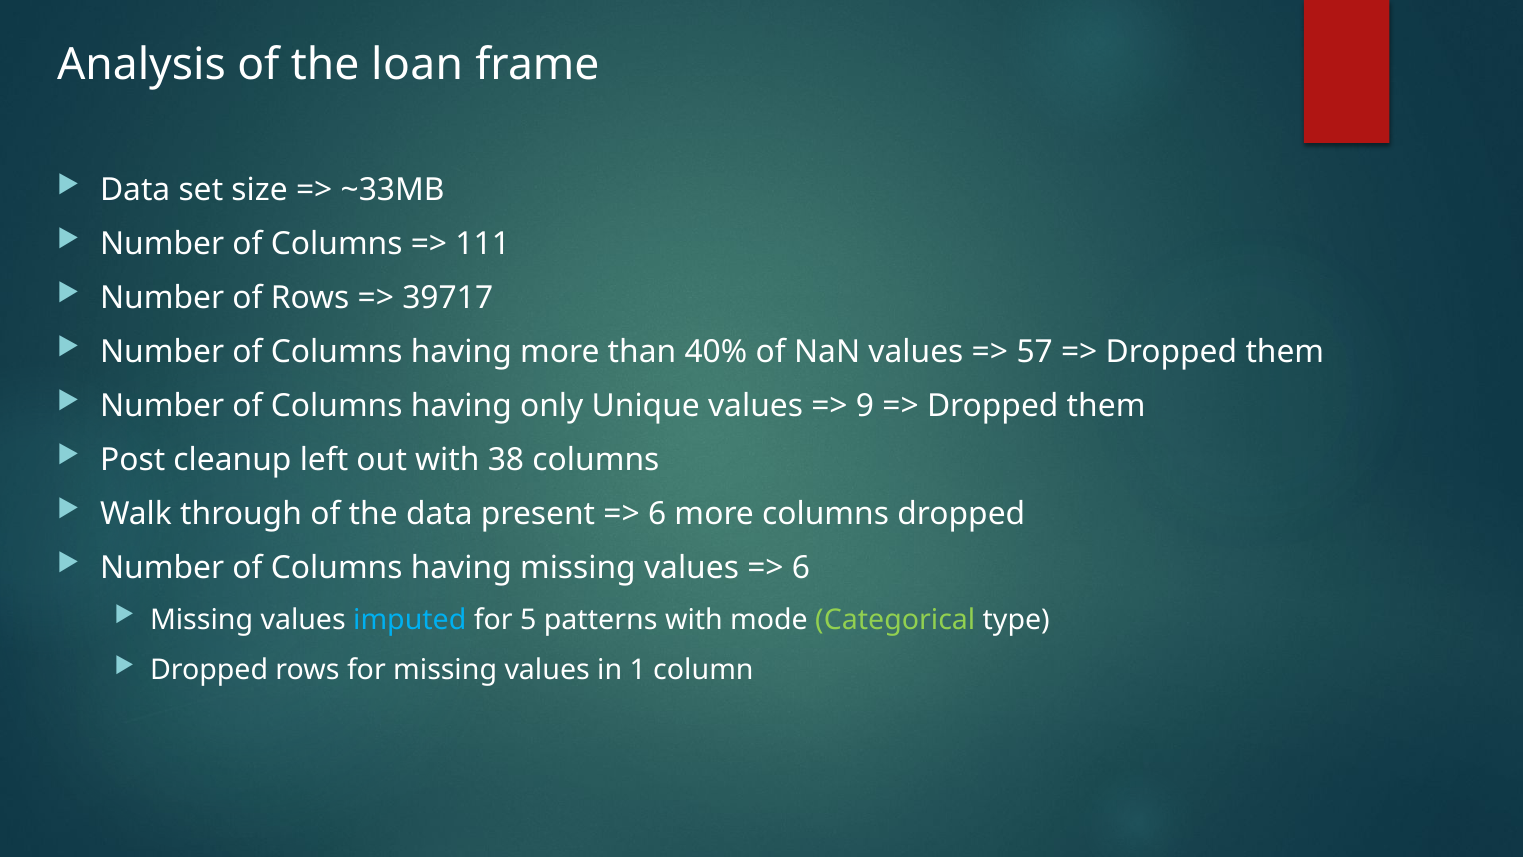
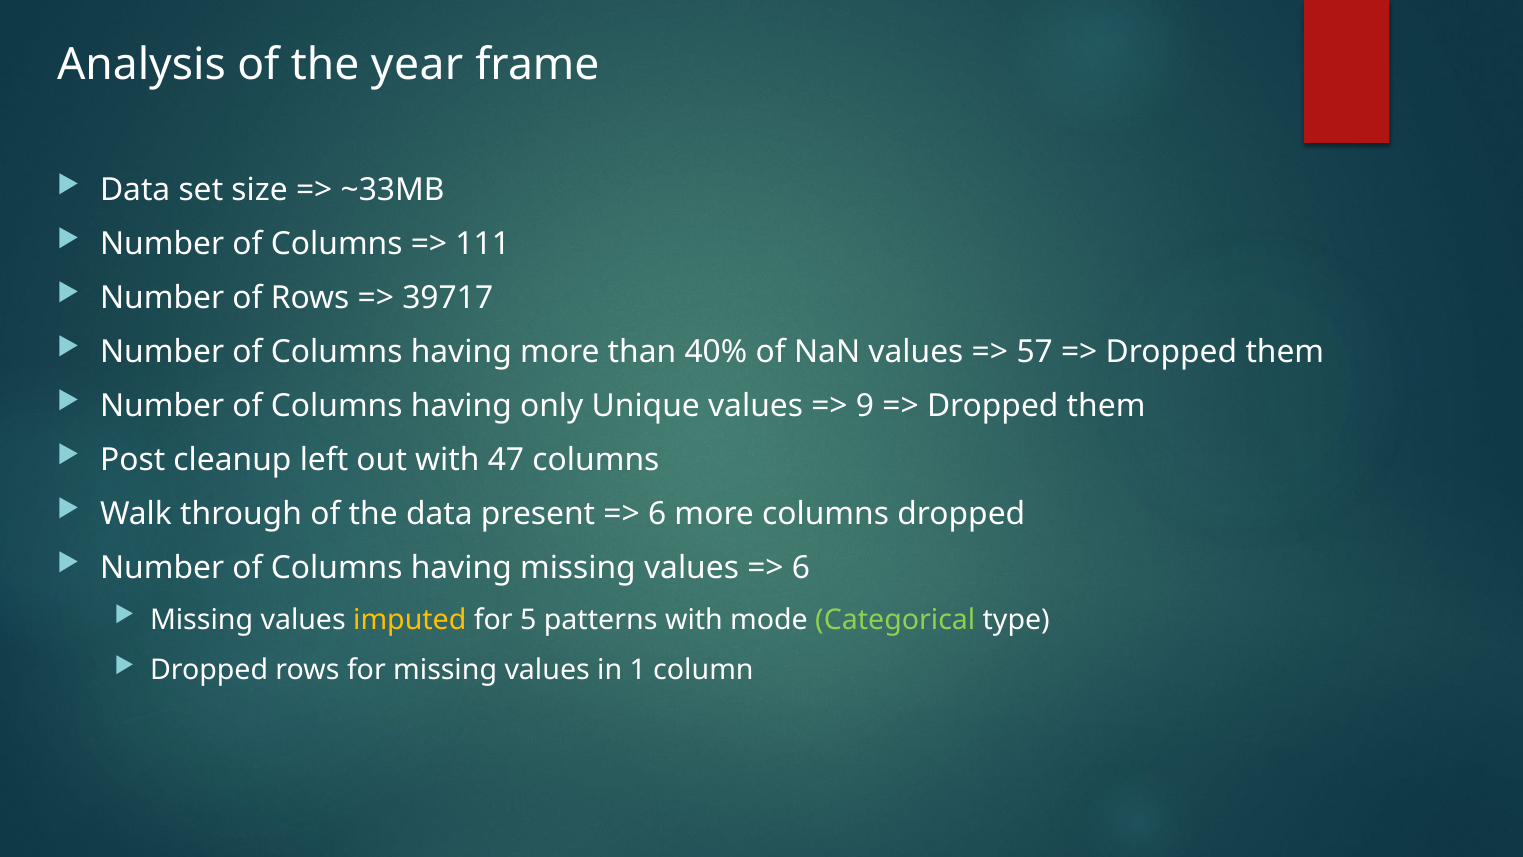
loan: loan -> year
38: 38 -> 47
imputed colour: light blue -> yellow
